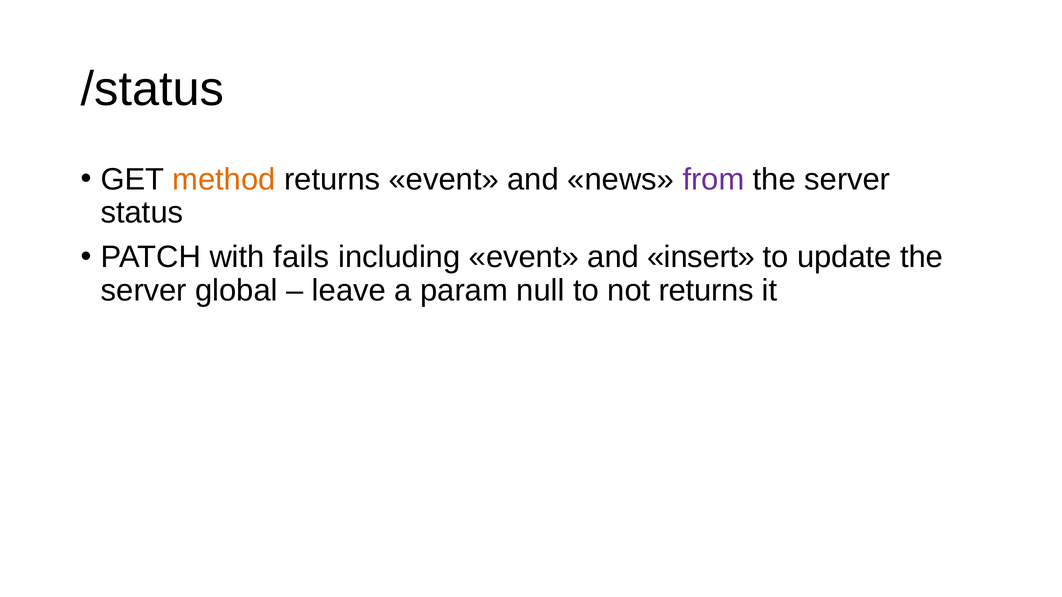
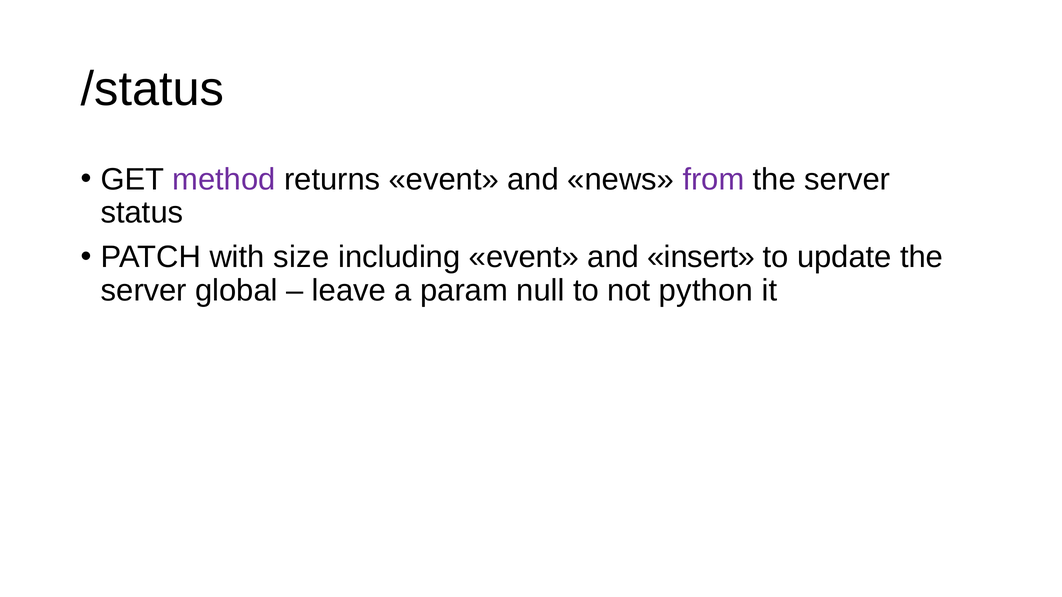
method colour: orange -> purple
fails: fails -> size
not returns: returns -> python
